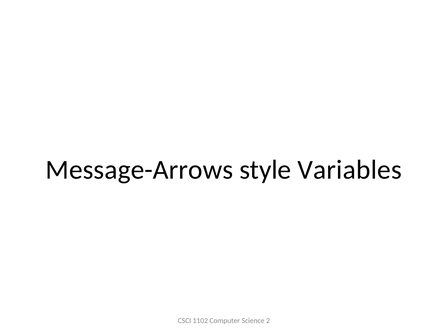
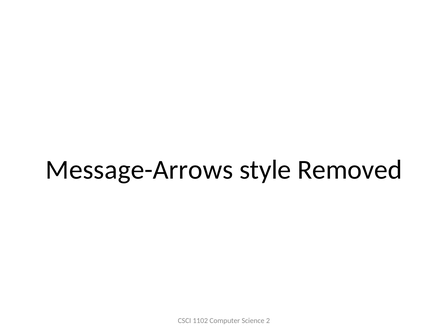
Variables: Variables -> Removed
